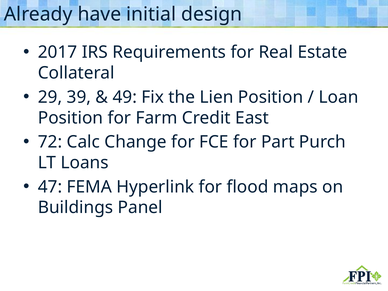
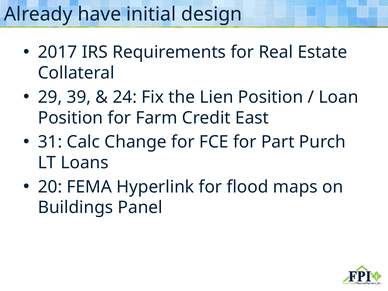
49: 49 -> 24
72: 72 -> 31
47: 47 -> 20
